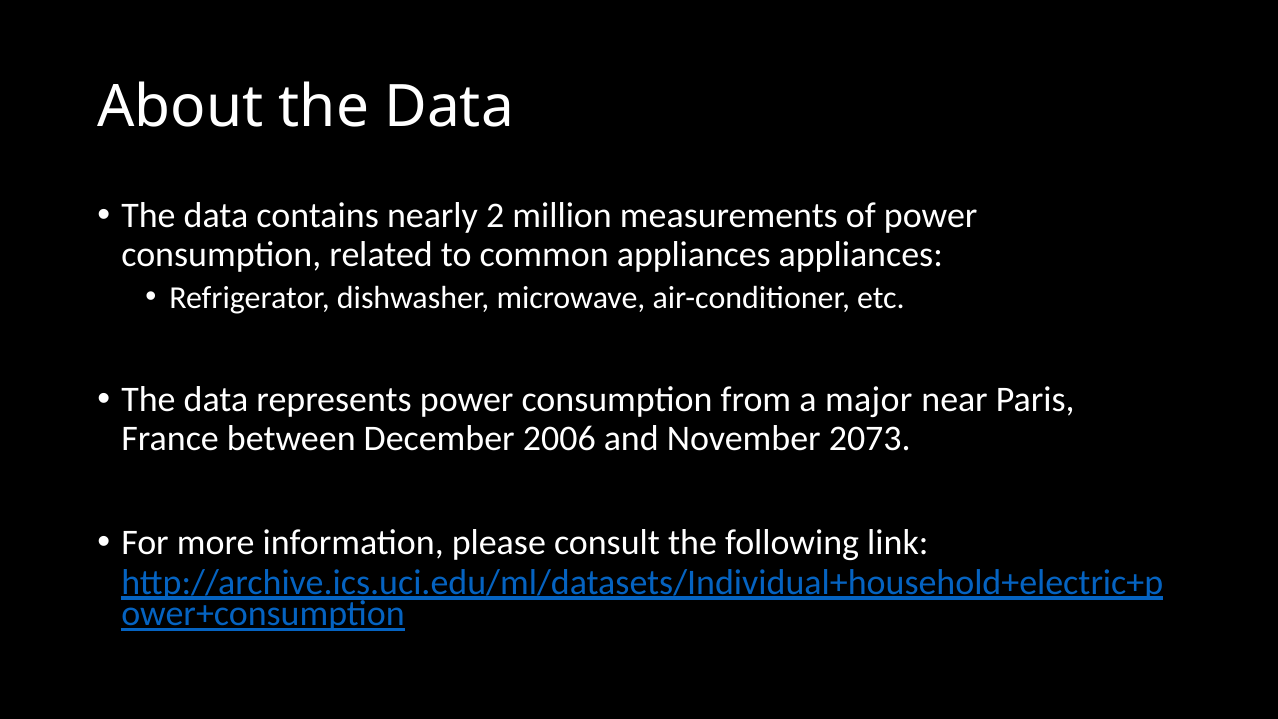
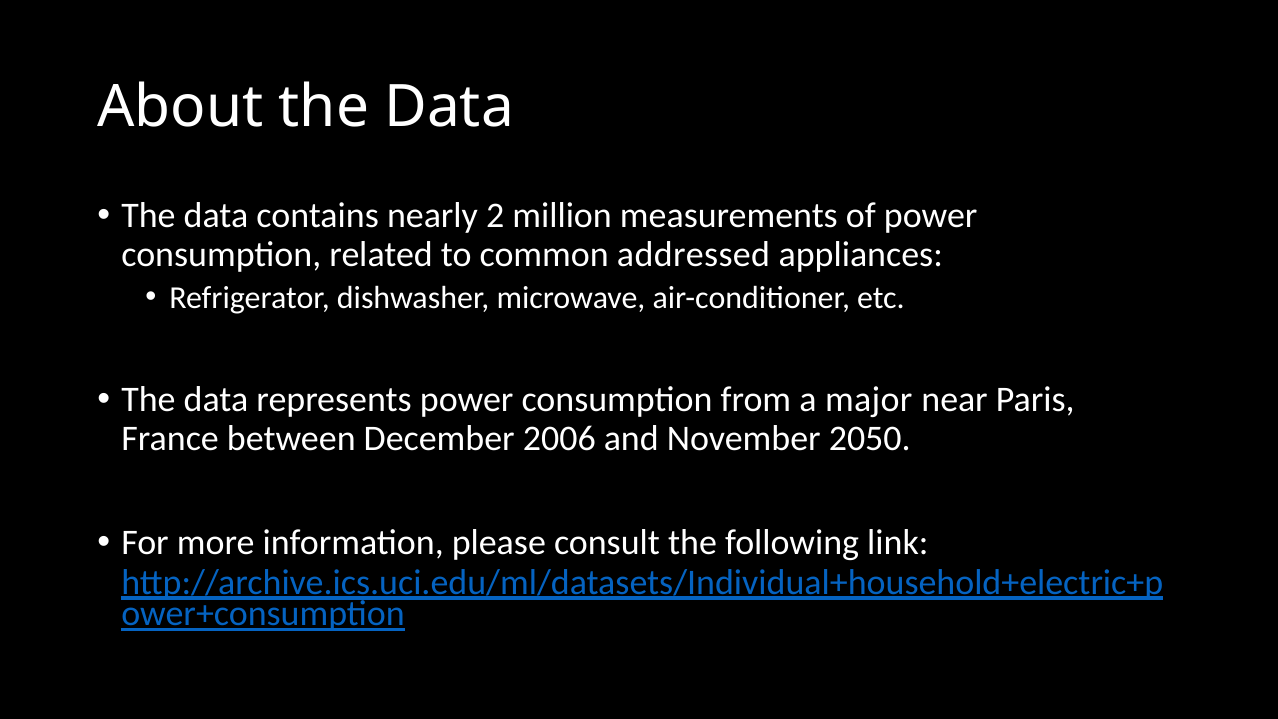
common appliances: appliances -> addressed
2073: 2073 -> 2050
